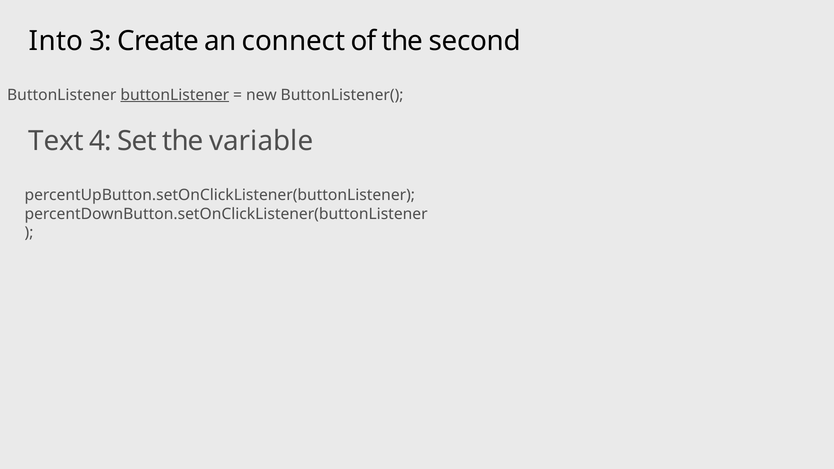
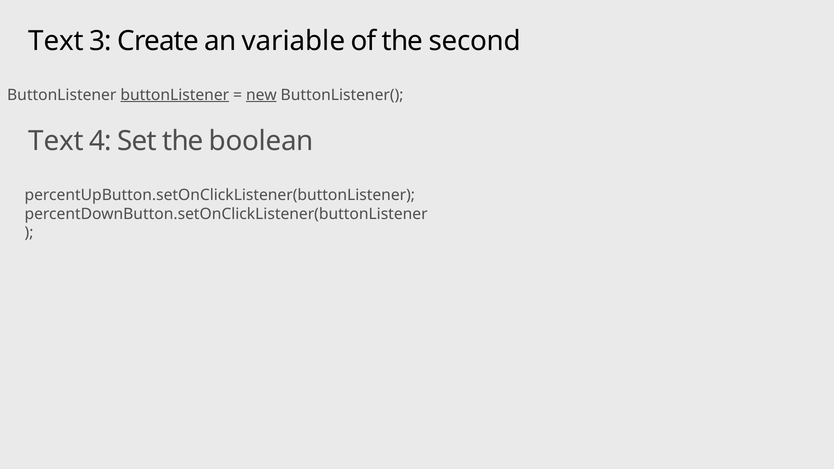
Into at (56, 41): Into -> Text
connect: connect -> variable
new underline: none -> present
variable: variable -> boolean
